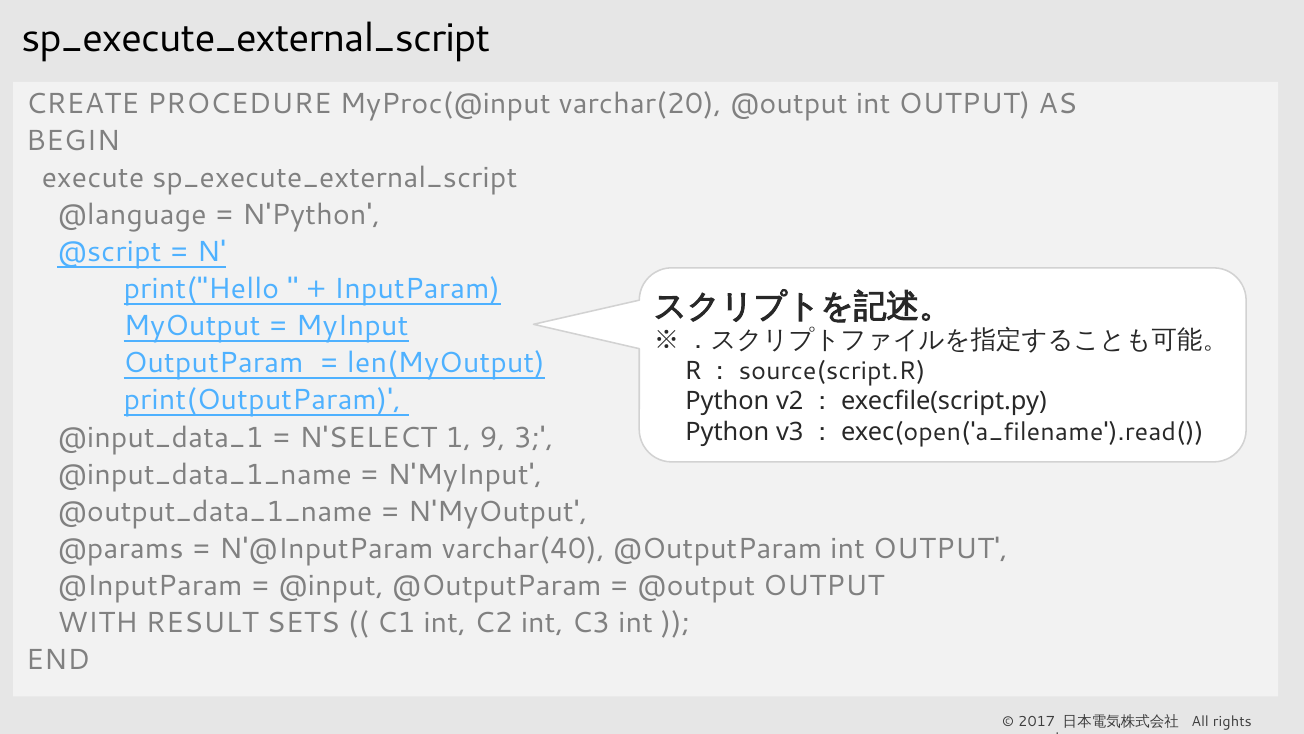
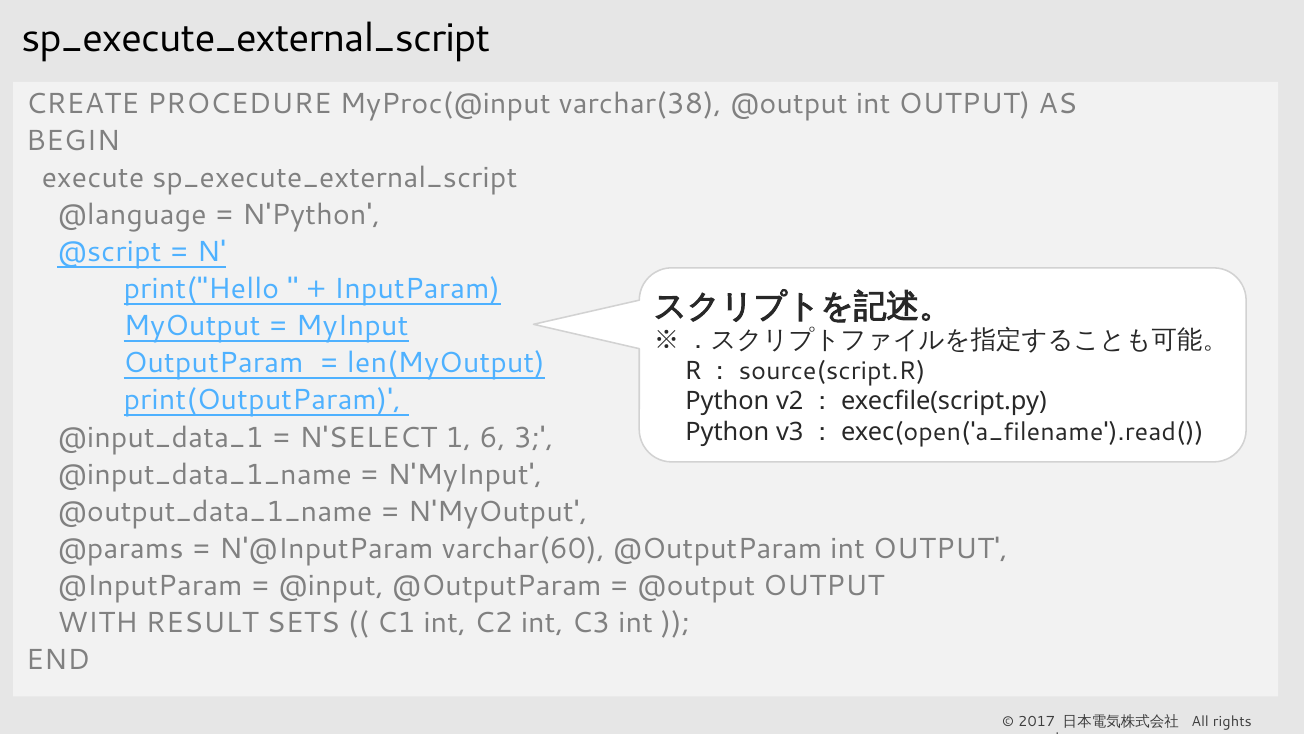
varchar(20: varchar(20 -> varchar(38
9: 9 -> 6
varchar(40: varchar(40 -> varchar(60
